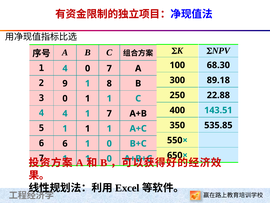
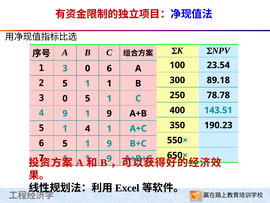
68.30: 68.30 -> 23.54
1 4: 4 -> 3
0 7: 7 -> 6
2 9: 9 -> 5
8 at (109, 83): 8 -> 1
22.88: 22.88 -> 78.78
0 1: 1 -> 5
4 4: 4 -> 9
7 at (109, 113): 7 -> 9
535.85: 535.85 -> 190.23
5 1 1: 1 -> 4
6 6: 6 -> 5
0 at (109, 143): 0 -> 9
0 at (109, 158): 0 -> 9
